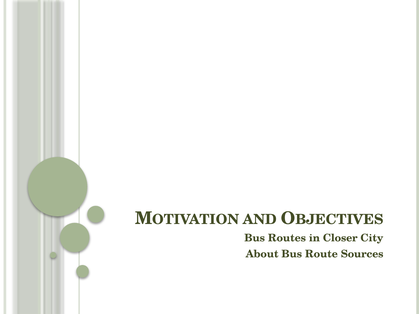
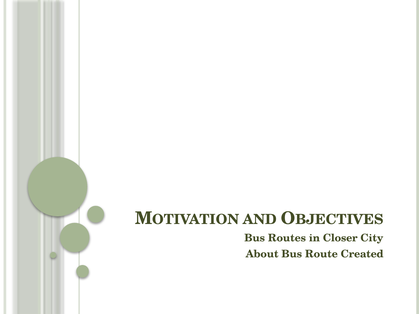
Sources: Sources -> Created
